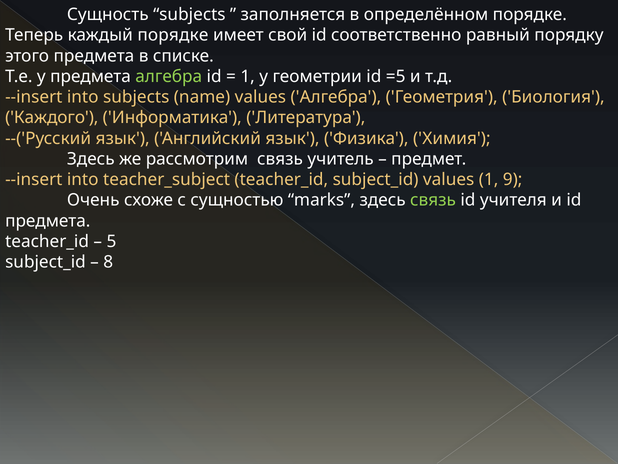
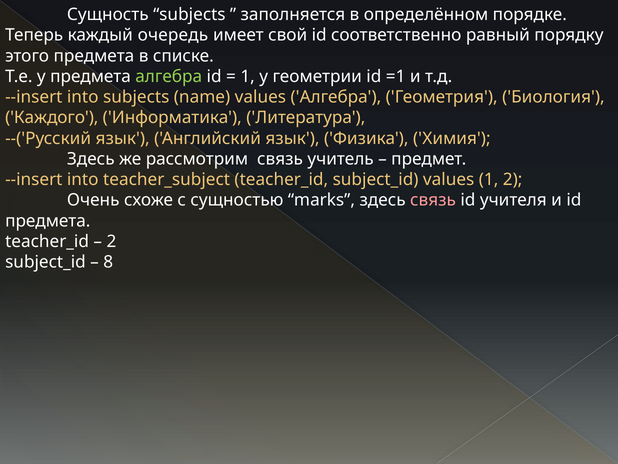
каждый порядке: порядке -> очередь
=5: =5 -> =1
1 9: 9 -> 2
связь at (433, 200) colour: light green -> pink
5 at (111, 241): 5 -> 2
